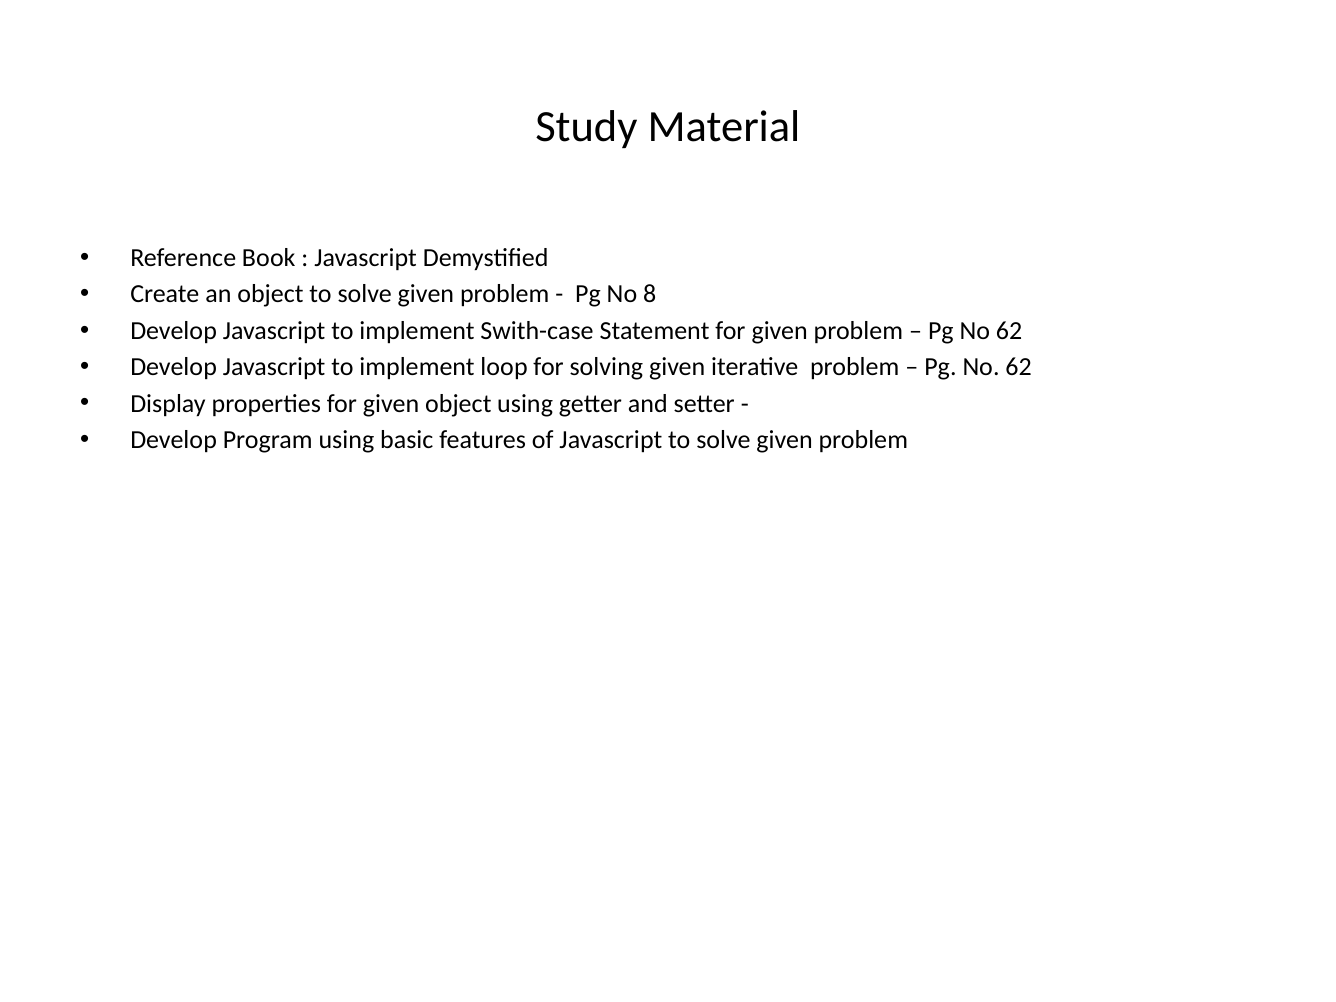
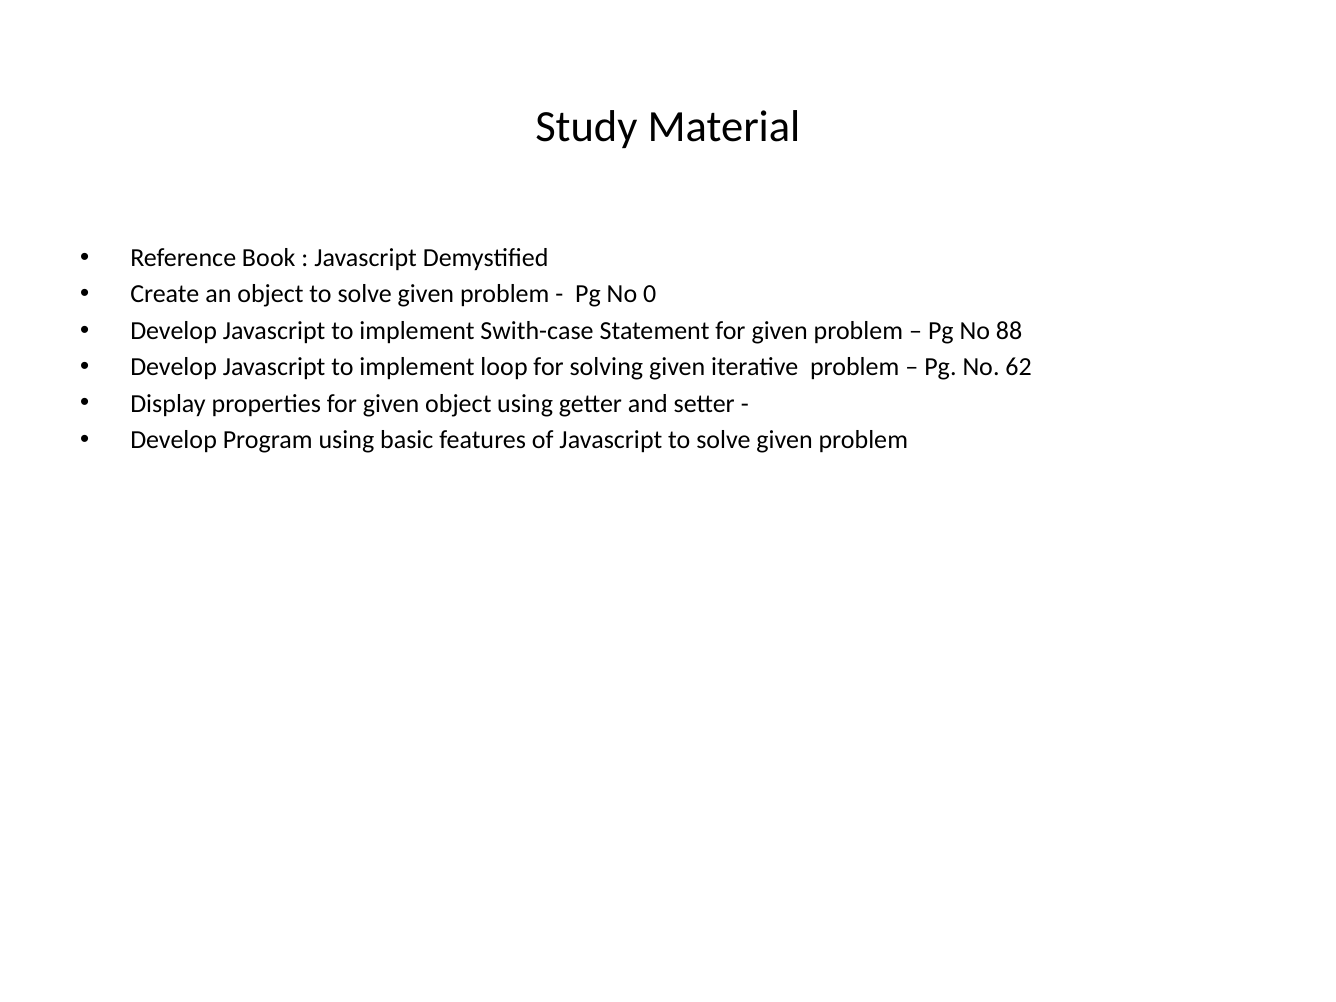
8: 8 -> 0
62 at (1009, 331): 62 -> 88
